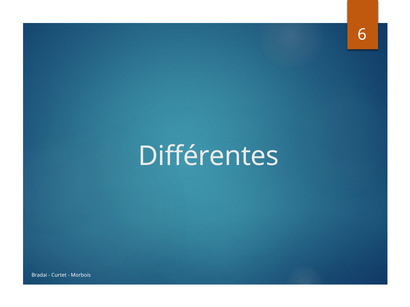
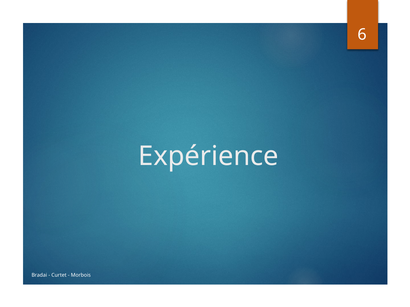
Différentes: Différentes -> Expérience
